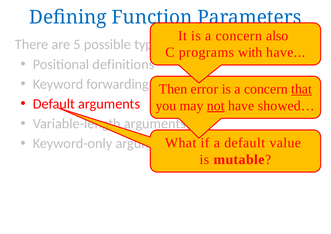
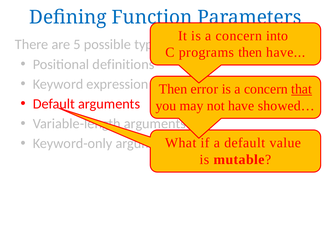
also: also -> into
with at (250, 52): with -> then
forwarding: forwarding -> expression
not underline: present -> none
